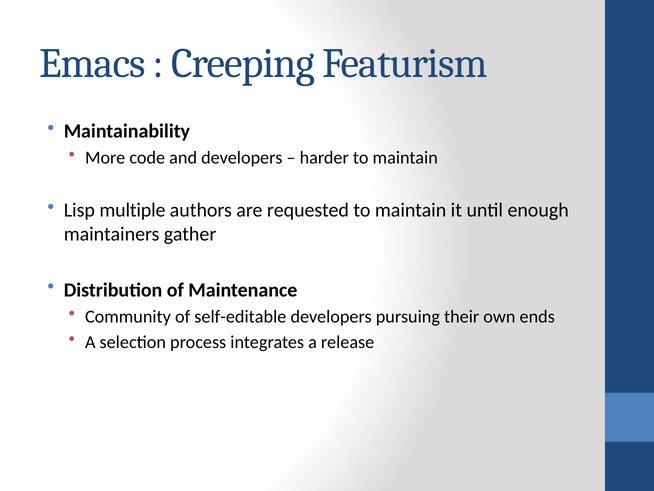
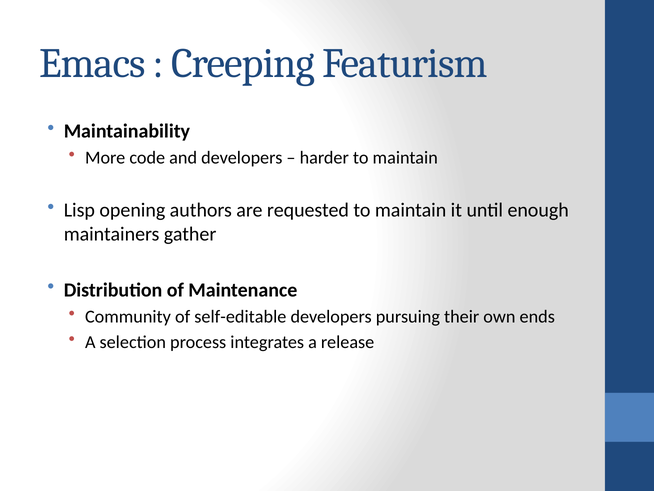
multiple: multiple -> opening
